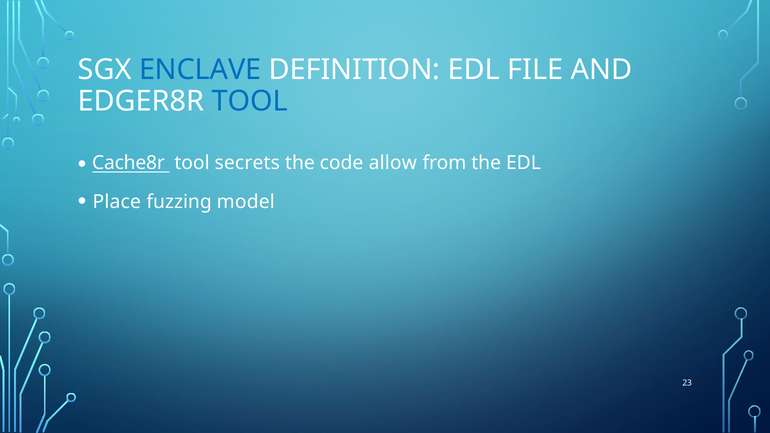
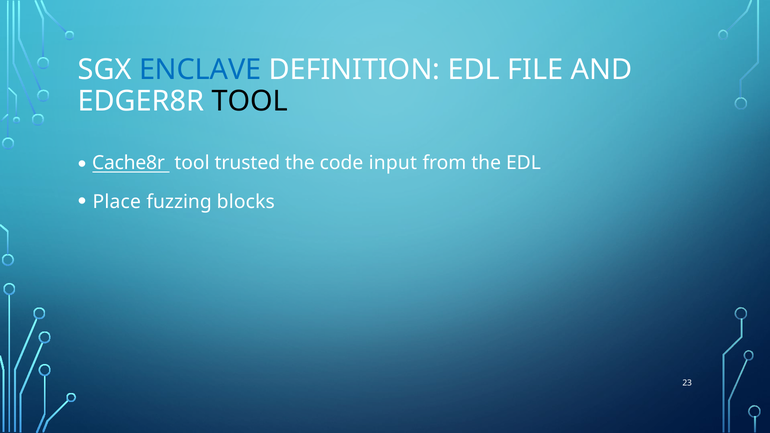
TOOL at (250, 101) colour: blue -> black
secrets: secrets -> trusted
allow: allow -> input
model: model -> blocks
